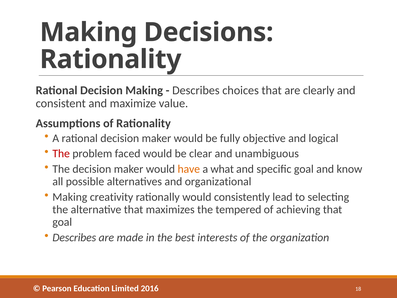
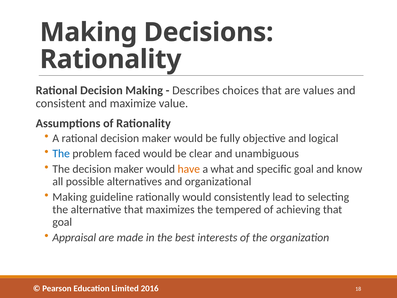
clearly: clearly -> values
The at (61, 154) colour: red -> blue
creativity: creativity -> guideline
Describes at (74, 237): Describes -> Appraisal
